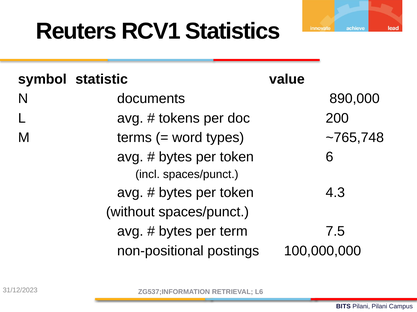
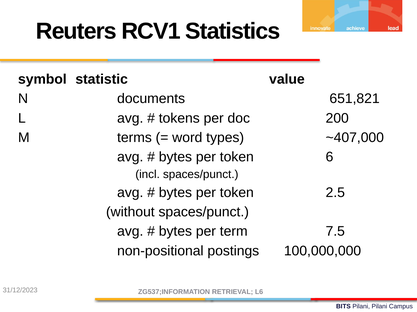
890,000: 890,000 -> 651,821
~765,748: ~765,748 -> ~407,000
4.3: 4.3 -> 2.5
